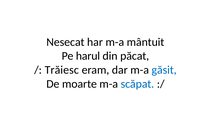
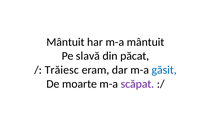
Nesecat at (65, 42): Nesecat -> Mântuit
harul: harul -> slavă
scăpat colour: blue -> purple
